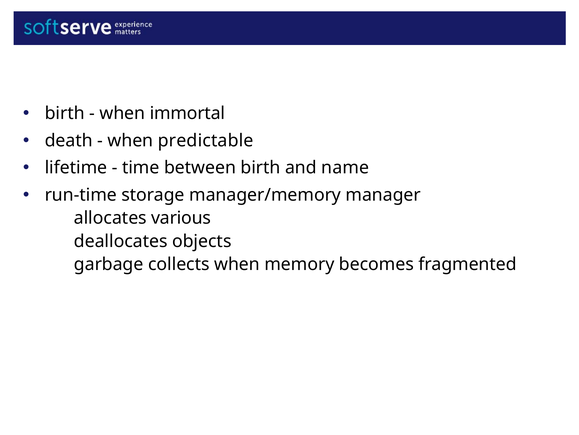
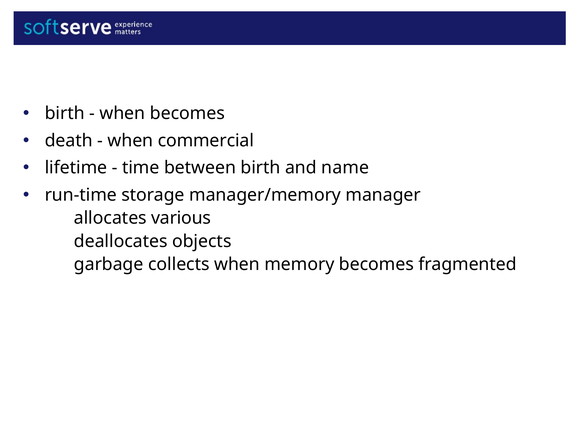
when immortal: immortal -> becomes
predictable: predictable -> commercial
